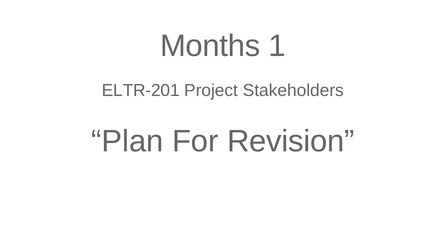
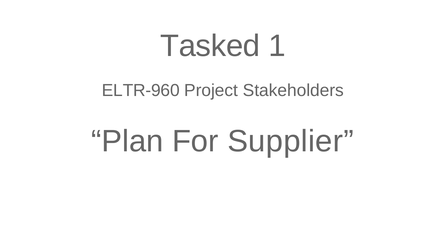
Months: Months -> Tasked
ELTR-201: ELTR-201 -> ELTR-960
Revision: Revision -> Supplier
